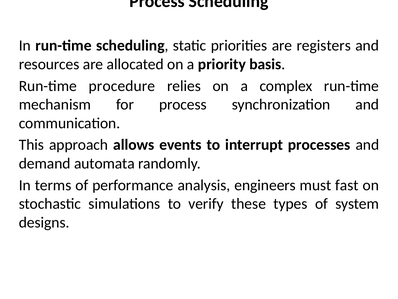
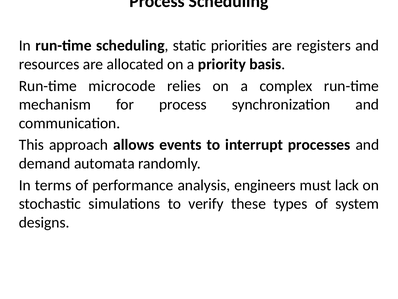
procedure: procedure -> microcode
fast: fast -> lack
